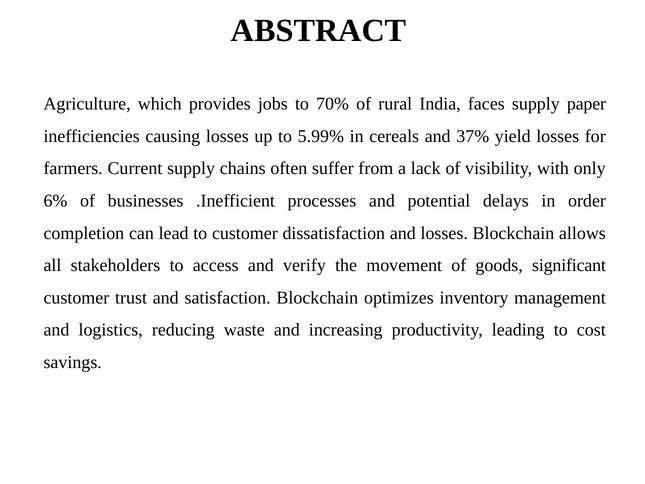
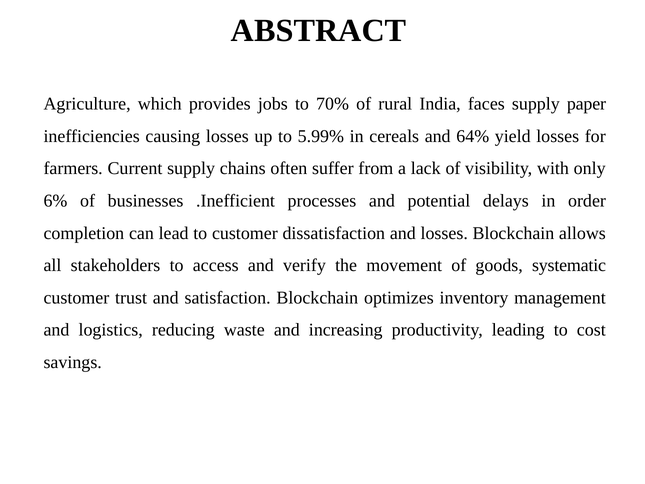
37%: 37% -> 64%
significant: significant -> systematic
